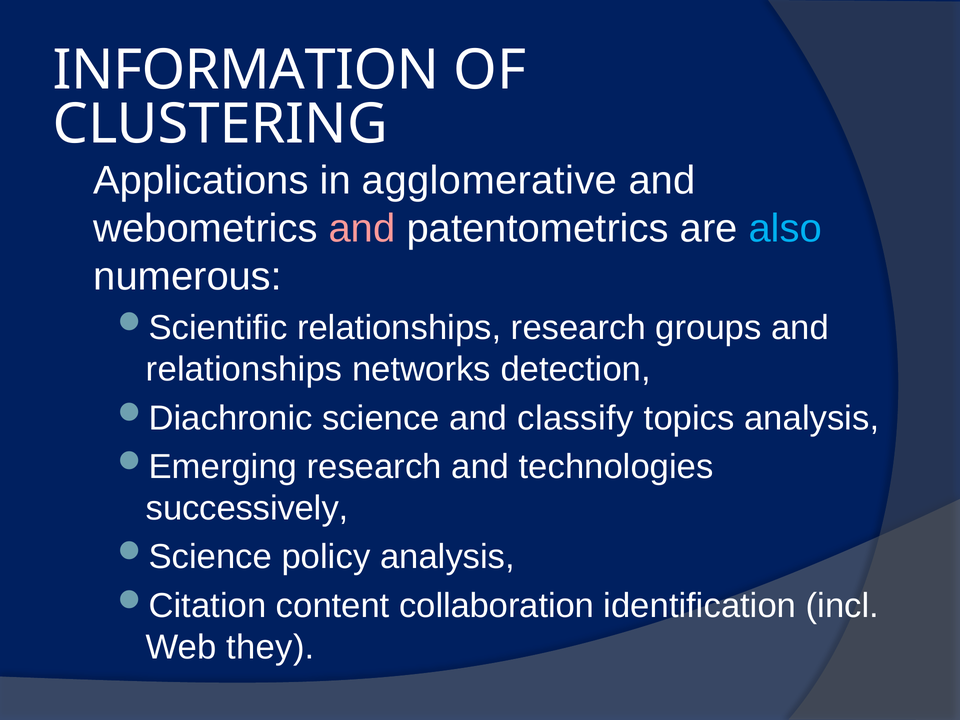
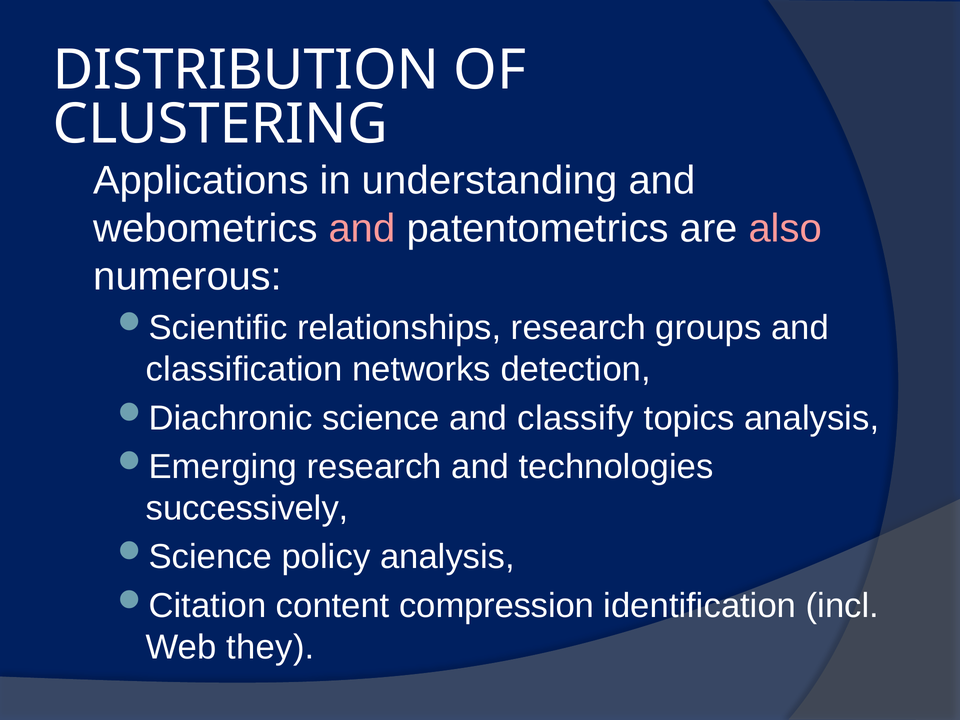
INFORMATION: INFORMATION -> DISTRIBUTION
agglomerative: agglomerative -> understanding
also colour: light blue -> pink
relationships at (244, 369): relationships -> classification
collaboration: collaboration -> compression
